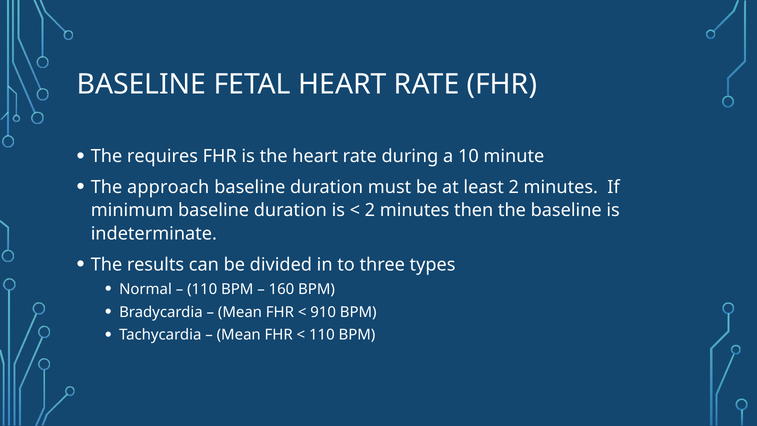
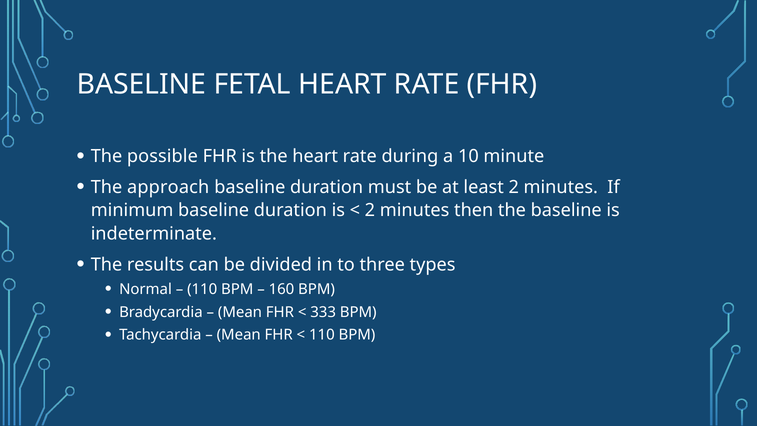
requires: requires -> possible
910: 910 -> 333
